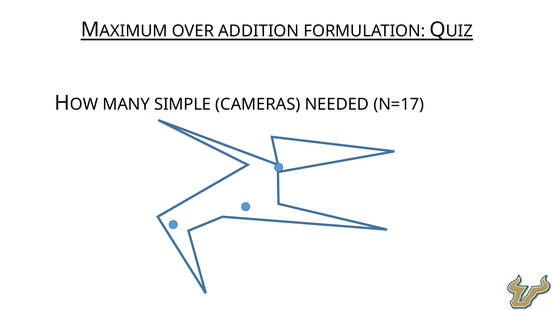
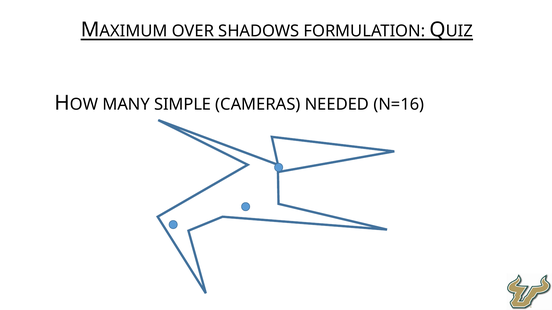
ADDITION: ADDITION -> SHADOWS
N=17: N=17 -> N=16
